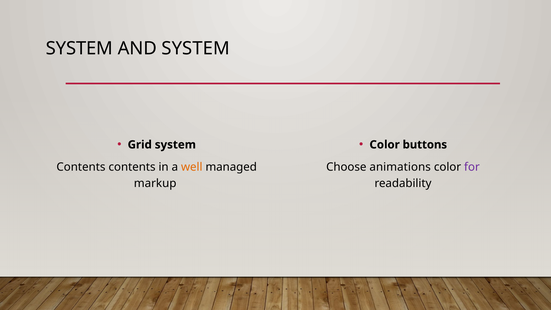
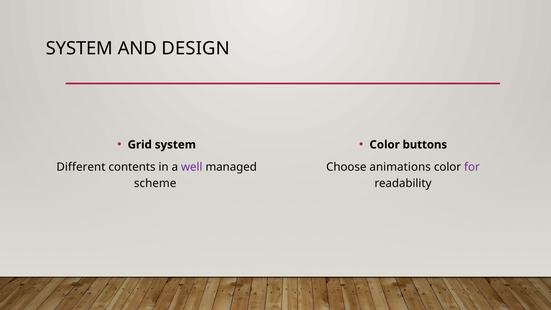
AND SYSTEM: SYSTEM -> DESIGN
Contents at (81, 167): Contents -> Different
well colour: orange -> purple
markup: markup -> scheme
